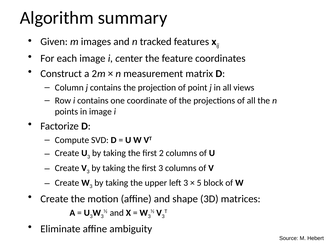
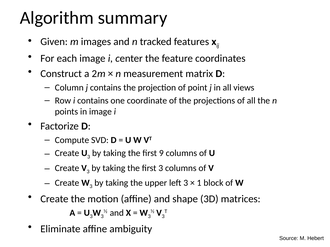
2: 2 -> 9
5: 5 -> 1
